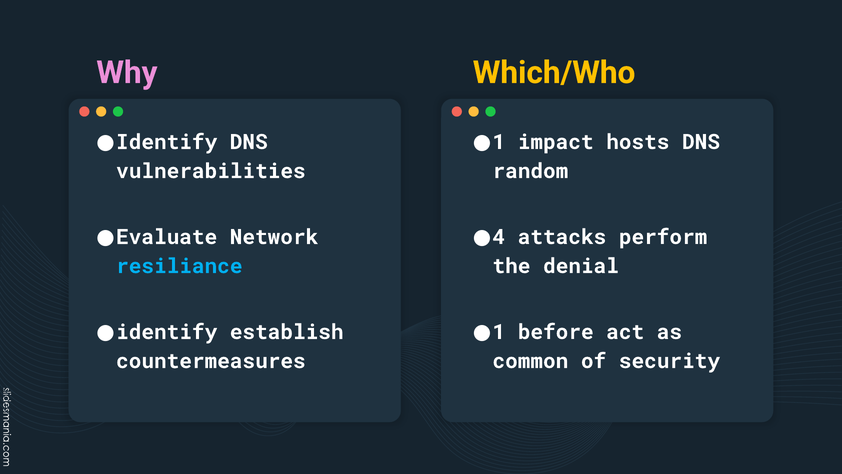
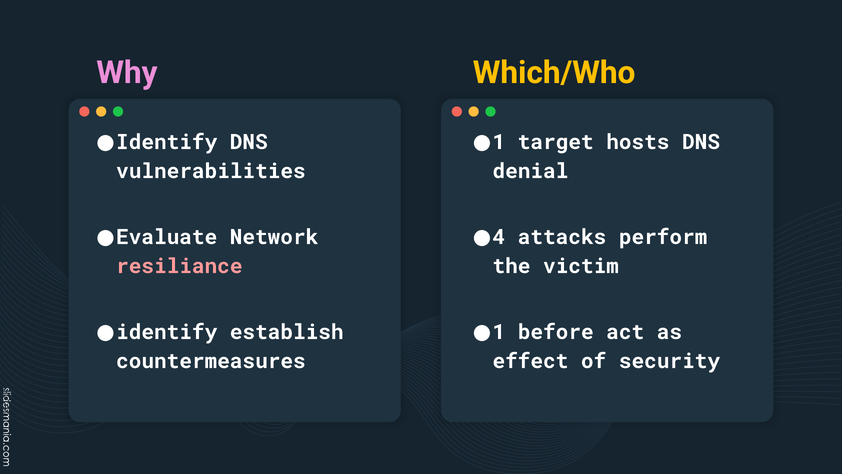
impact: impact -> target
random: random -> denial
denial: denial -> victim
resiliance colour: light blue -> pink
common: common -> effect
